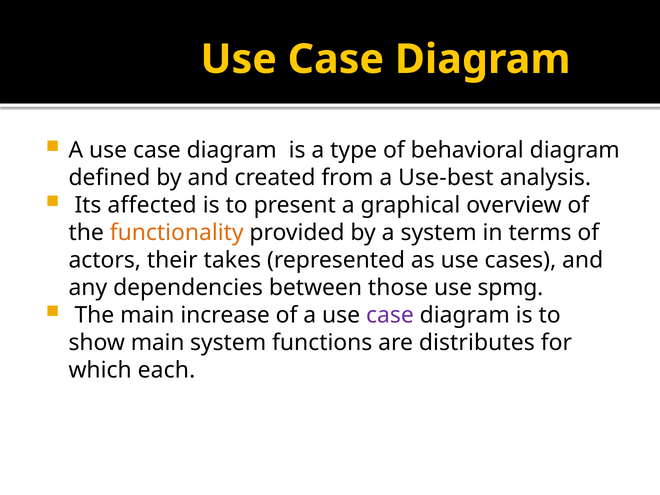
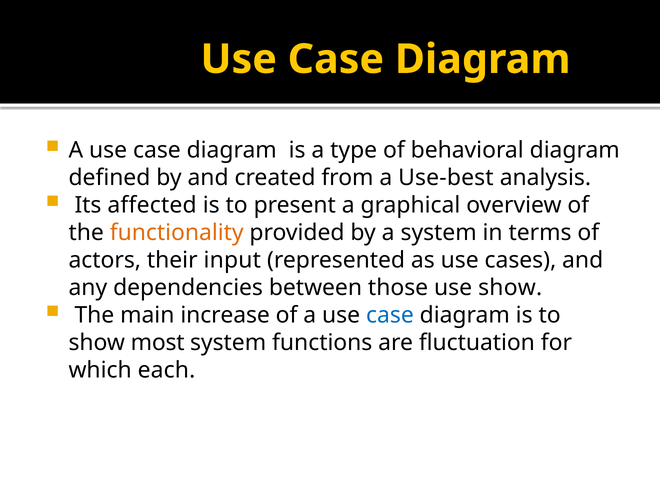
takes: takes -> input
use spmg: spmg -> show
case at (390, 315) colour: purple -> blue
show main: main -> most
distributes: distributes -> fluctuation
